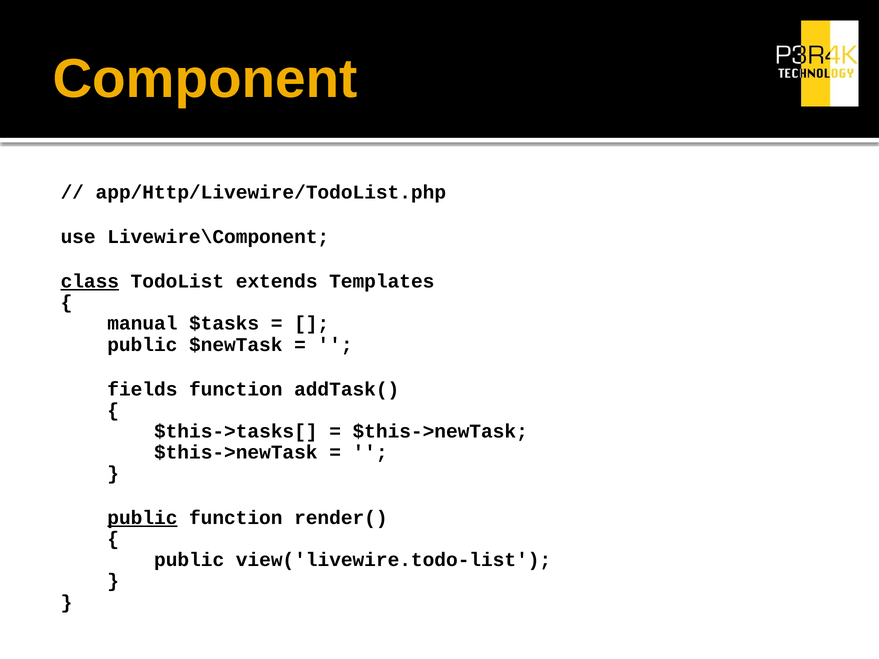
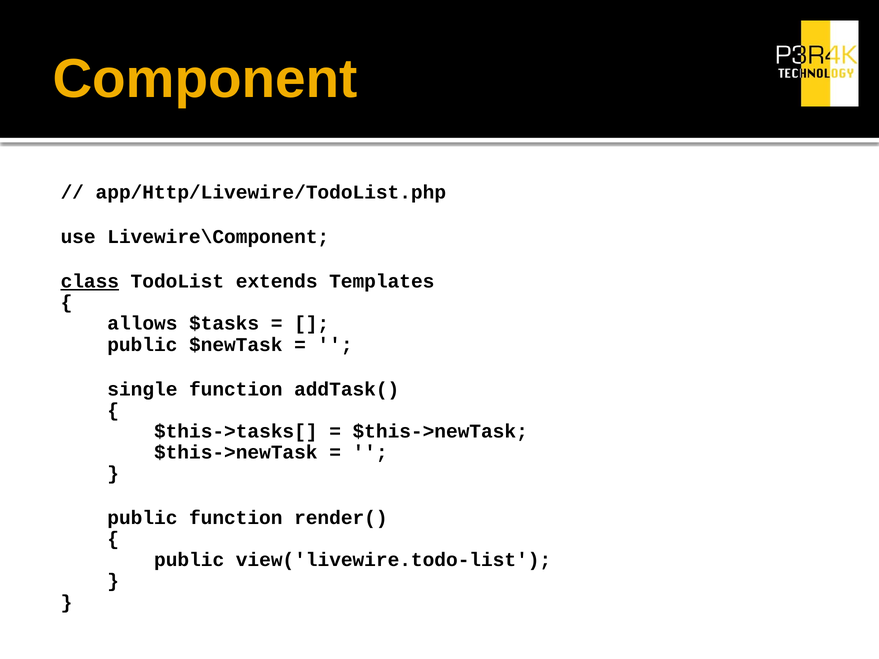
manual: manual -> allows
fields: fields -> single
public at (142, 518) underline: present -> none
